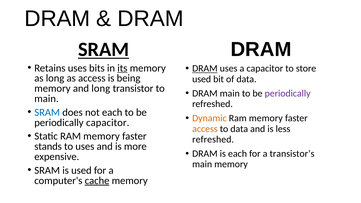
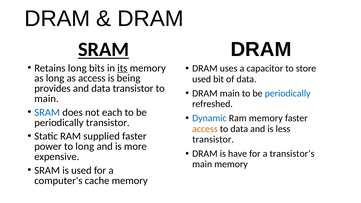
Retains uses: uses -> long
DRAM at (205, 69) underline: present -> none
memory at (52, 89): memory -> provides
and long: long -> data
periodically at (288, 93) colour: purple -> blue
Dynamic colour: orange -> blue
periodically capacitor: capacitor -> transistor
Static RAM memory: memory -> supplied
refreshed at (213, 139): refreshed -> transistor
stands: stands -> power
to uses: uses -> long
is each: each -> have
cache underline: present -> none
